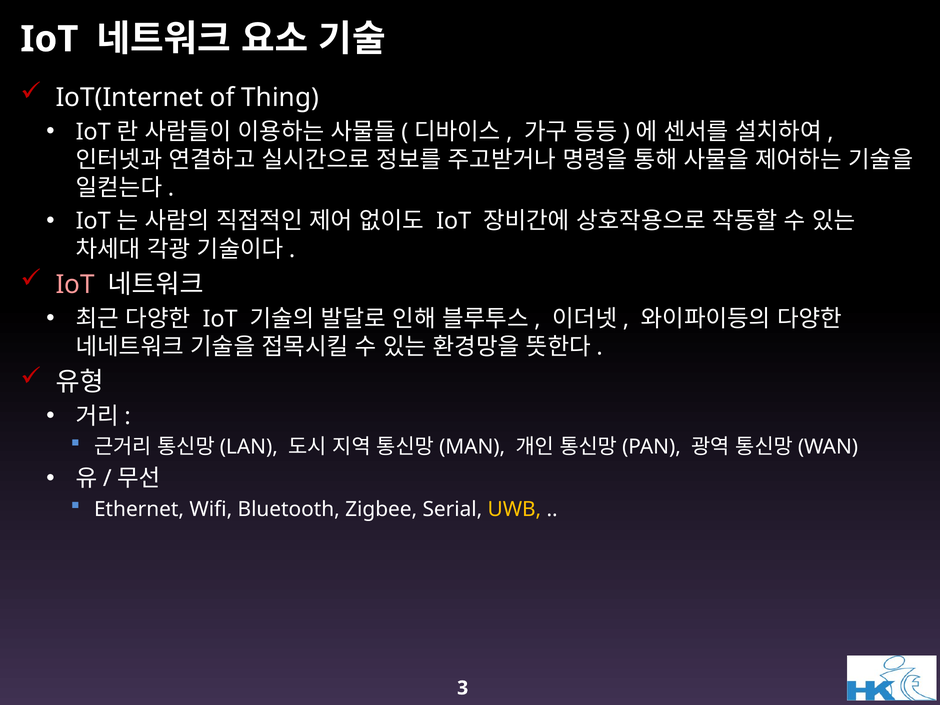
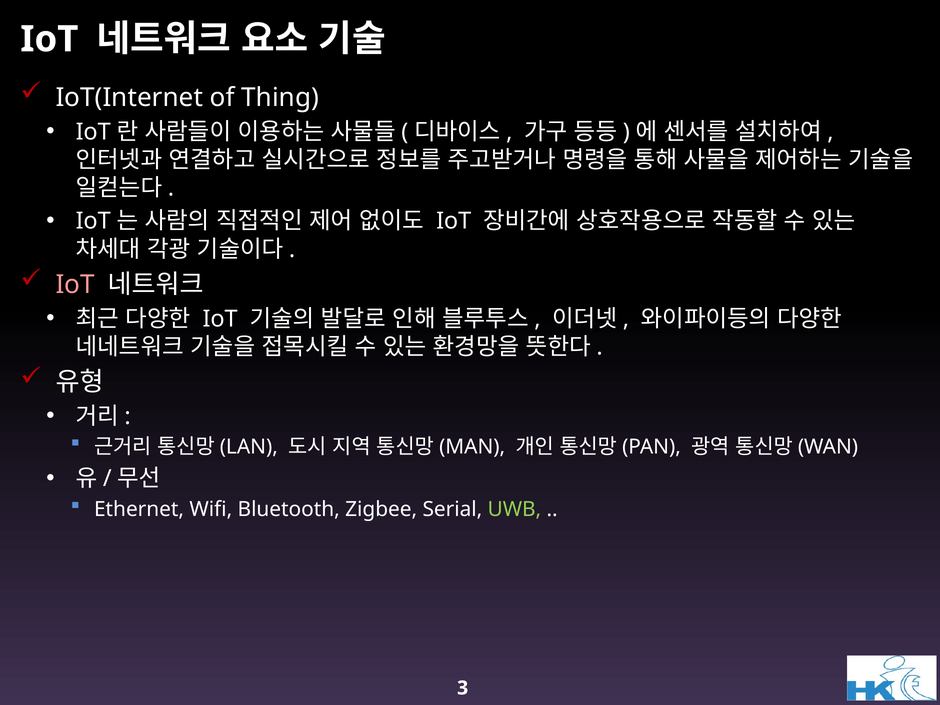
UWB colour: yellow -> light green
